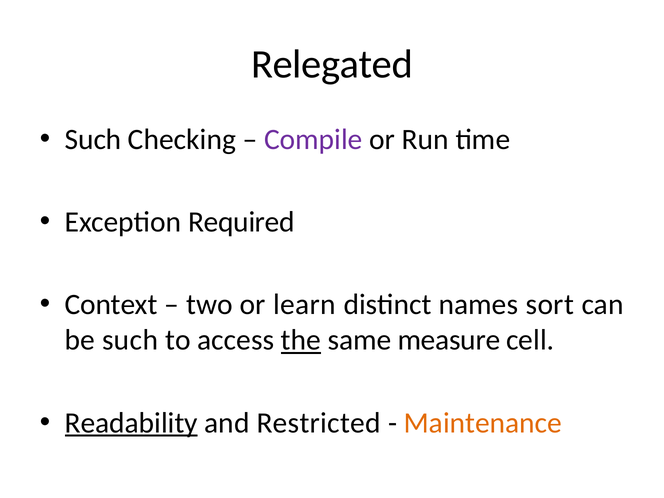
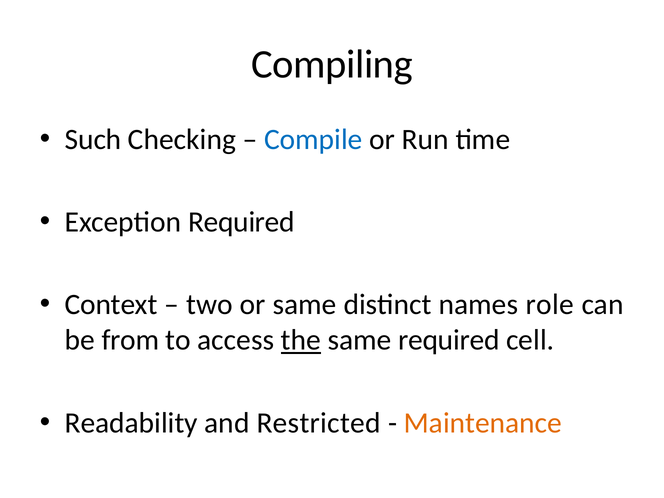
Relegated: Relegated -> Compiling
Compile colour: purple -> blue
or learn: learn -> same
sort: sort -> role
be such: such -> from
same measure: measure -> required
Readability underline: present -> none
